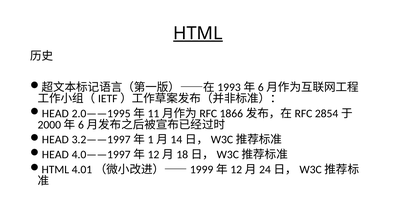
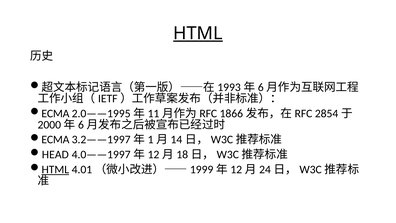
HEAD at (55, 113): HEAD -> ECMA
HEAD at (55, 139): HEAD -> ECMA
HTML at (55, 169) underline: none -> present
